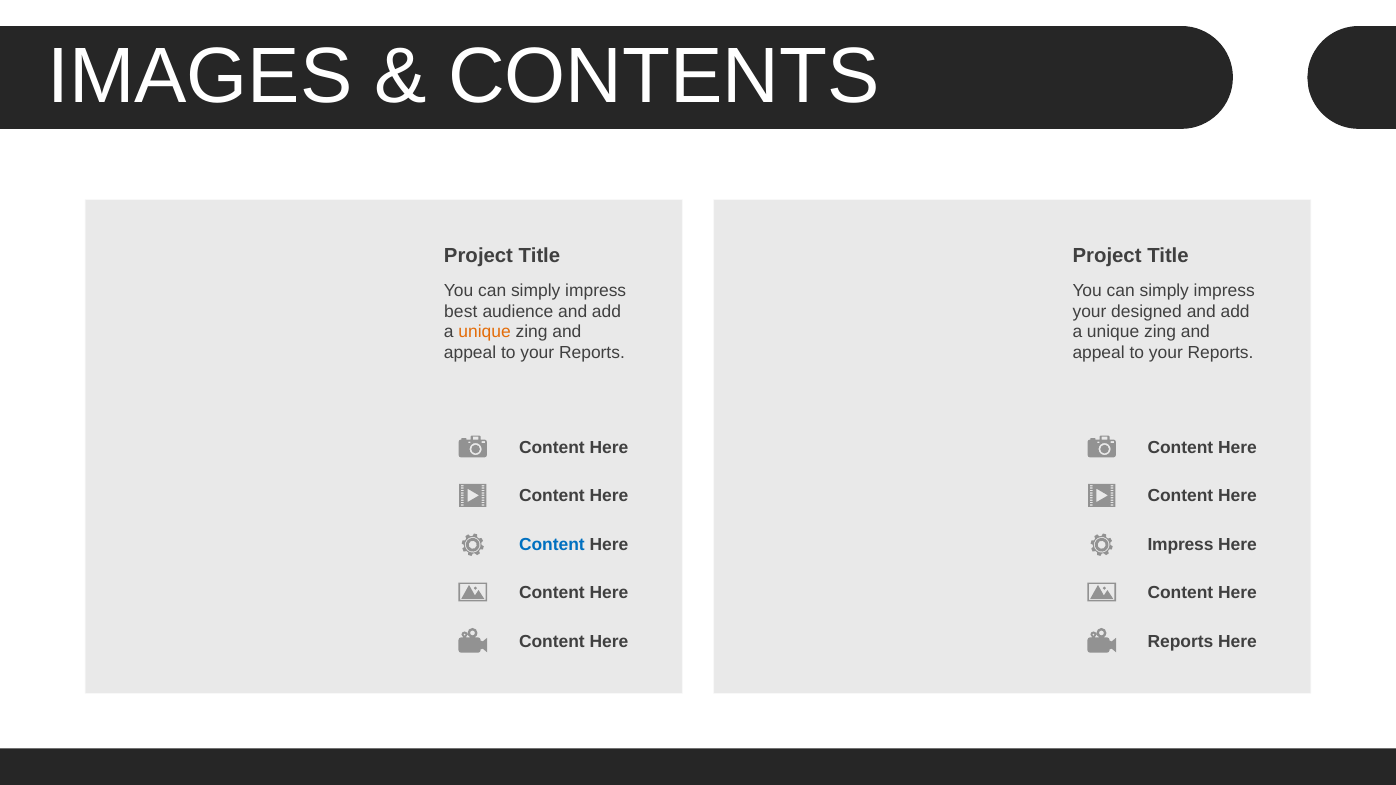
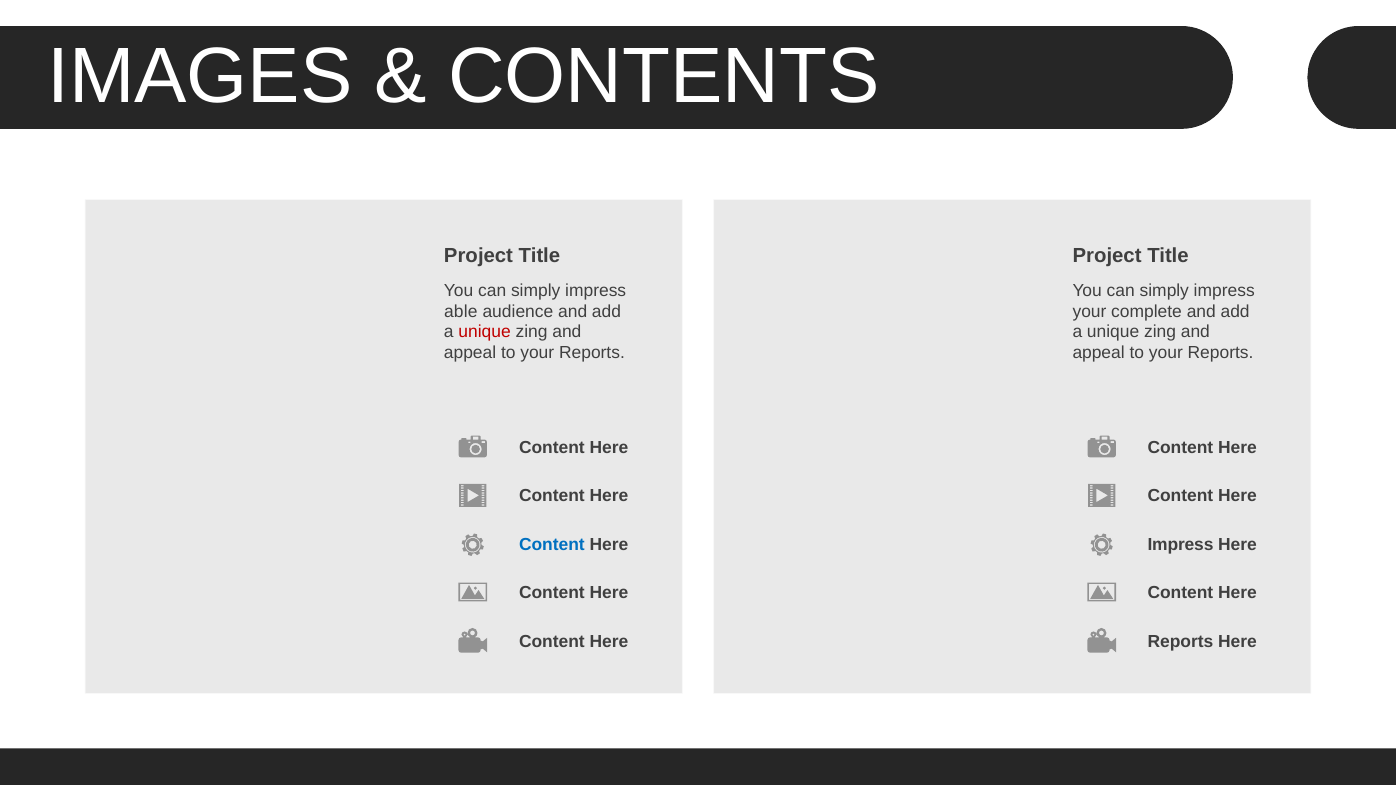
best: best -> able
designed: designed -> complete
unique at (485, 332) colour: orange -> red
